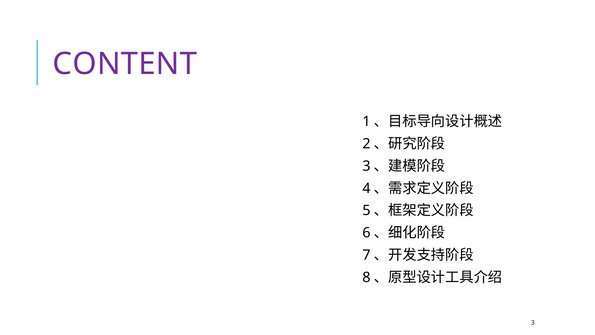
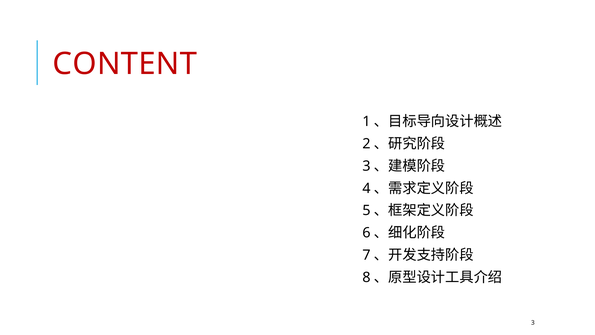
CONTENT colour: purple -> red
